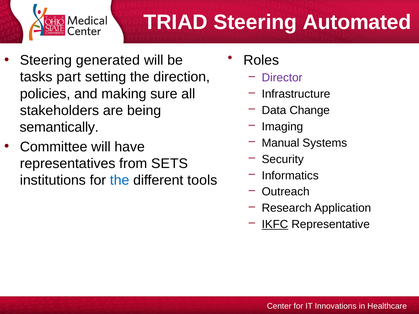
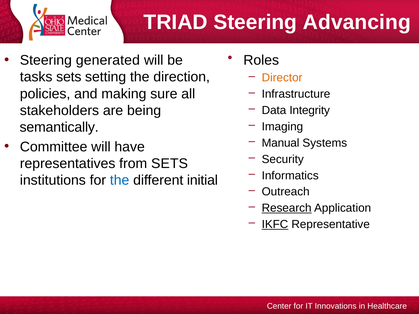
Automated: Automated -> Advancing
tasks part: part -> sets
Director colour: purple -> orange
Change: Change -> Integrity
tools: tools -> initial
Research underline: none -> present
